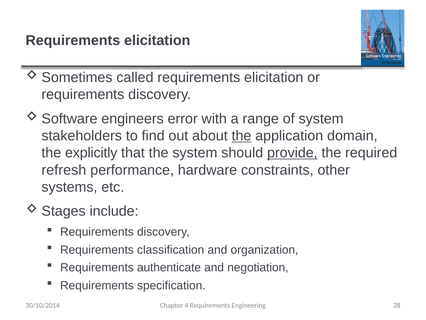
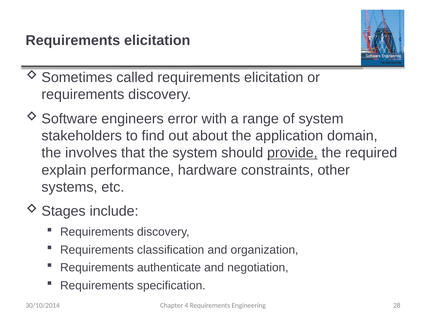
the at (241, 136) underline: present -> none
explicitly: explicitly -> involves
refresh: refresh -> explain
